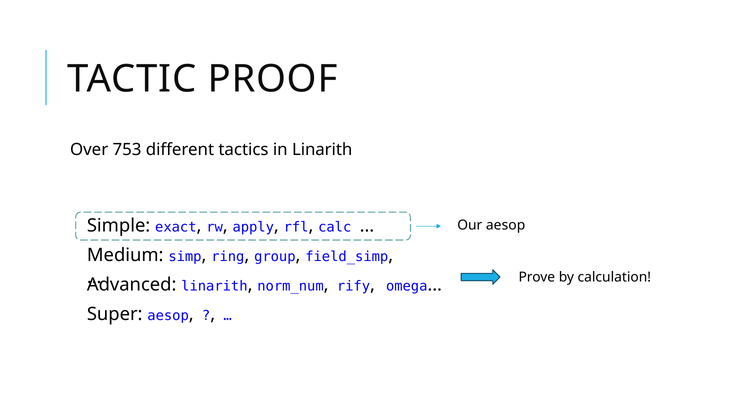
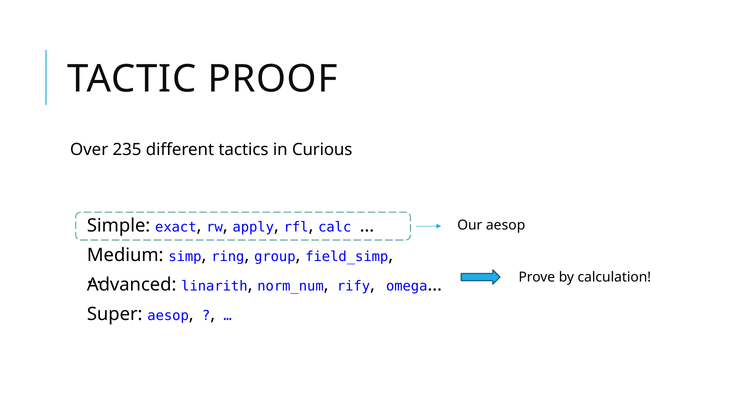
753: 753 -> 235
in Linarith: Linarith -> Curious
